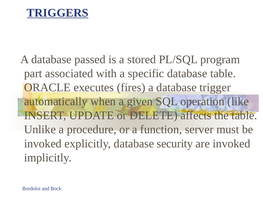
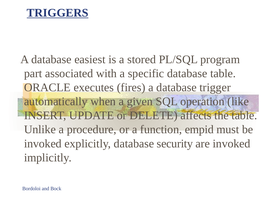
passed: passed -> easiest
server: server -> empid
